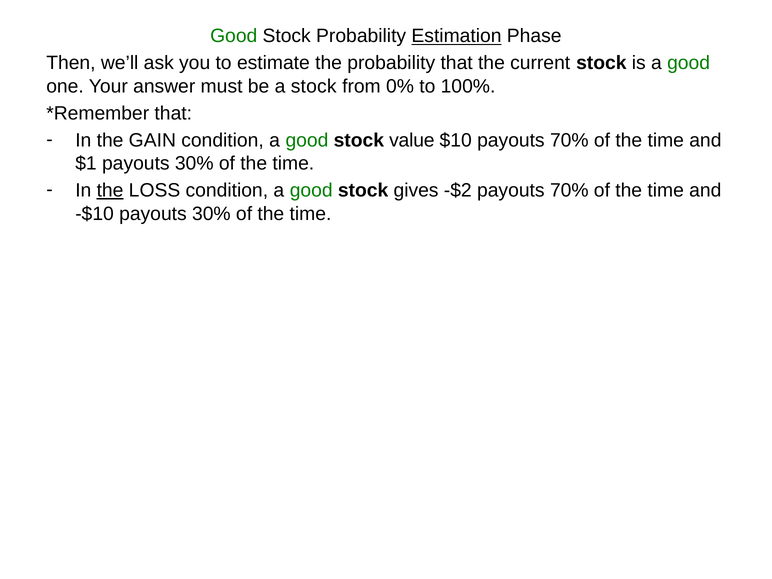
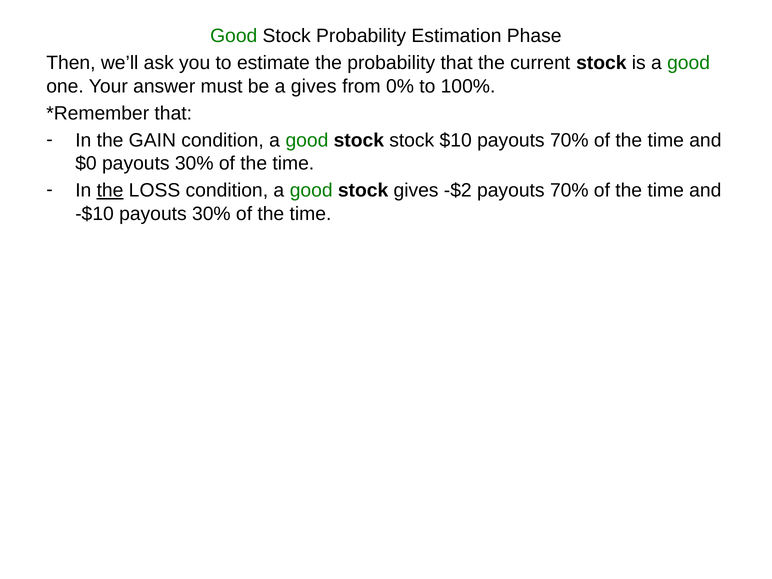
Estimation underline: present -> none
a stock: stock -> gives
stock value: value -> stock
$1: $1 -> $0
